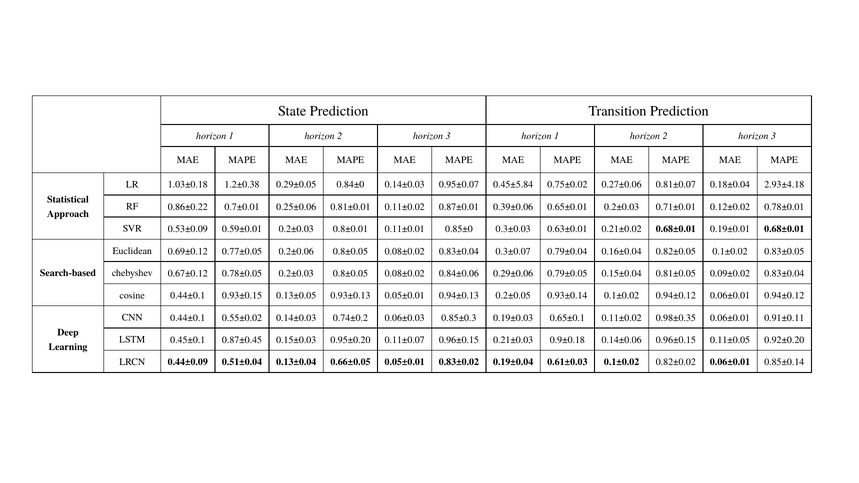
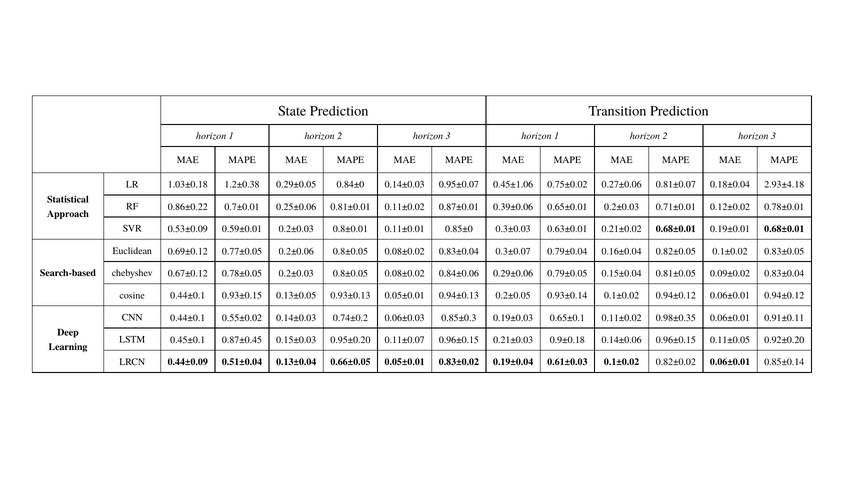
0.45±5.84: 0.45±5.84 -> 0.45±1.06
